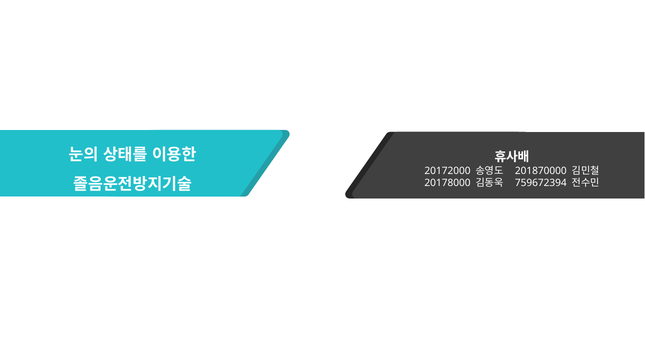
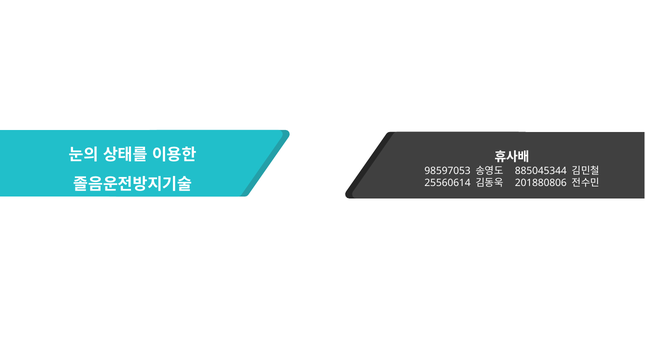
20172000: 20172000 -> 98597053
201870000: 201870000 -> 885045344
20178000: 20178000 -> 25560614
759672394: 759672394 -> 201880806
